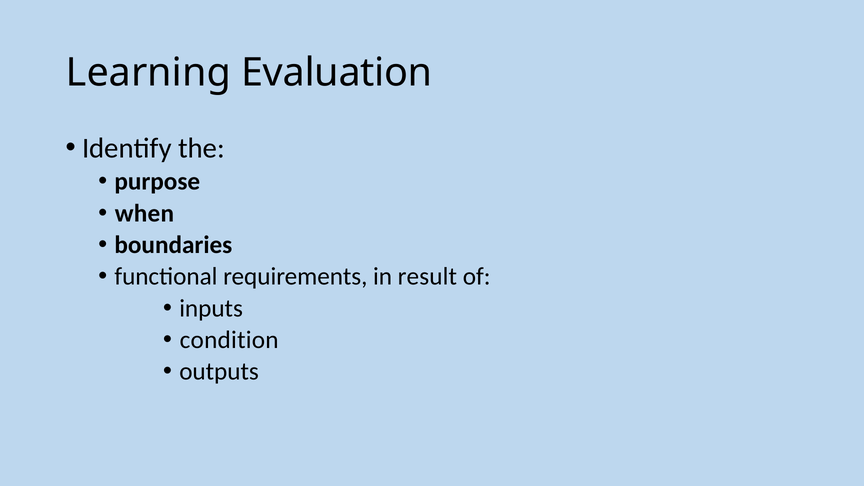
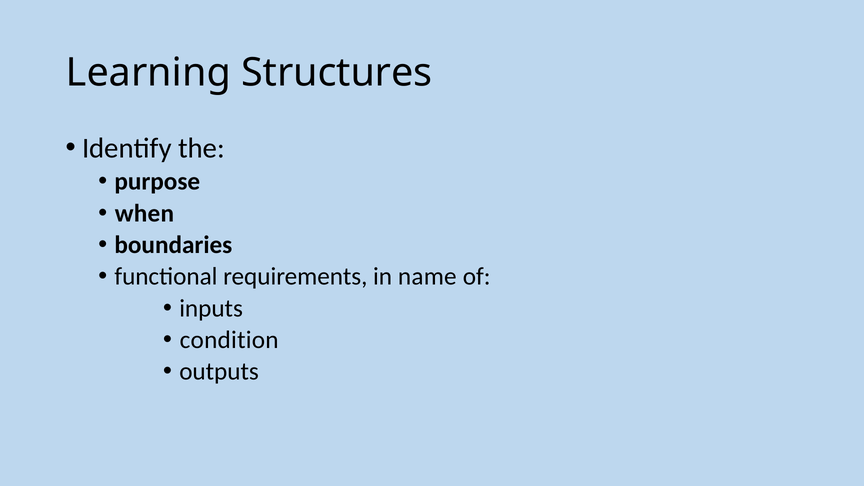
Evaluation: Evaluation -> Structures
result: result -> name
